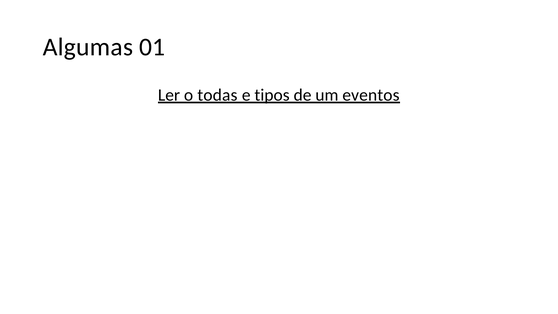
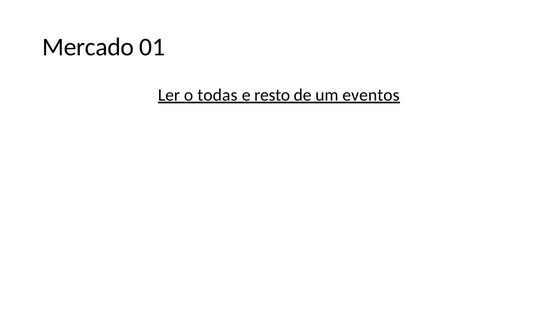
Algumas: Algumas -> Mercado
tipos: tipos -> resto
